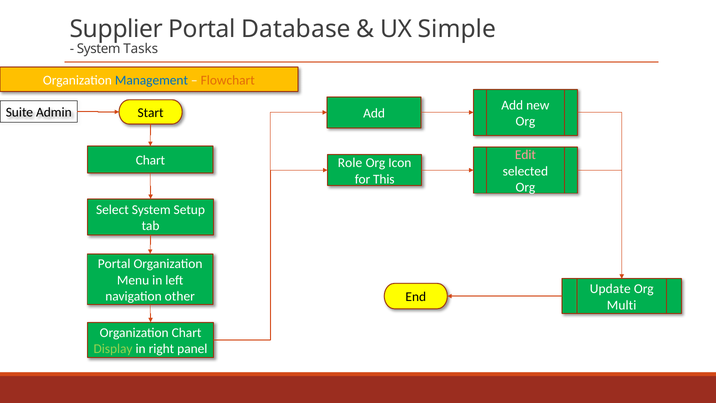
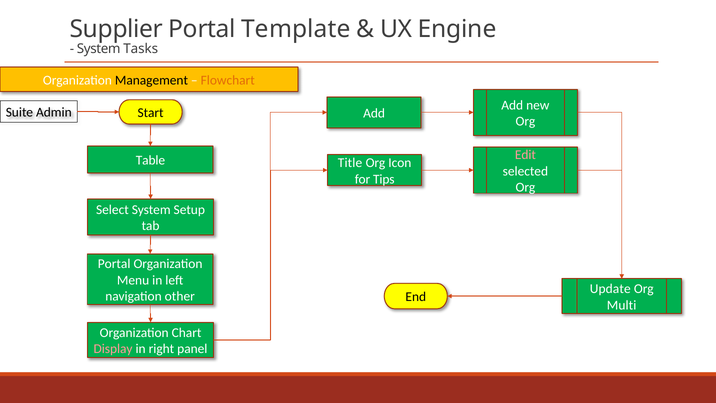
Database: Database -> Template
Simple: Simple -> Engine
Management colour: blue -> black
Chart at (150, 160): Chart -> Table
Role: Role -> Title
This: This -> Tips
Display colour: light green -> pink
